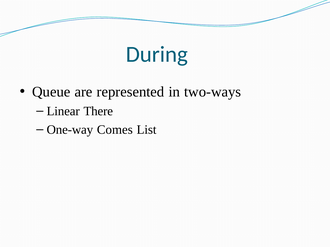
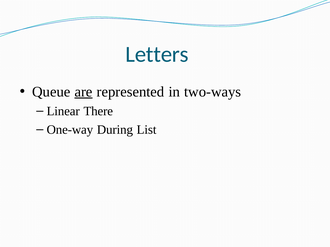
During: During -> Letters
are underline: none -> present
Comes: Comes -> During
